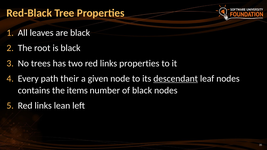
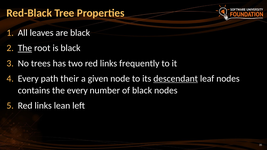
The at (25, 48) underline: none -> present
links properties: properties -> frequently
the items: items -> every
